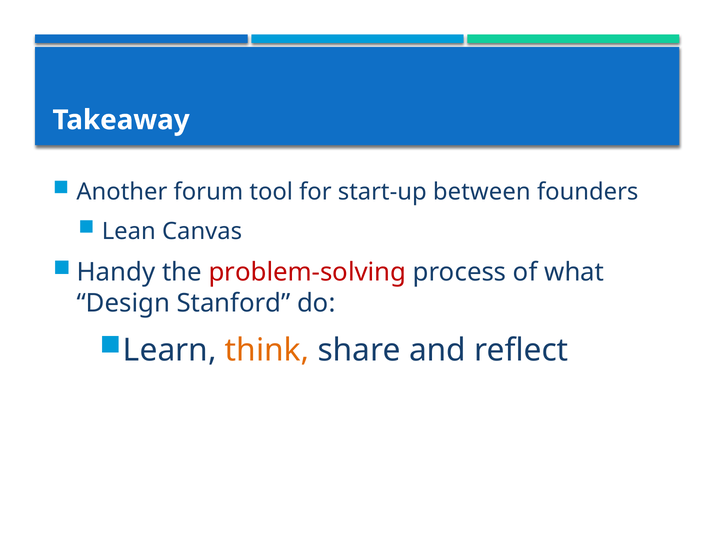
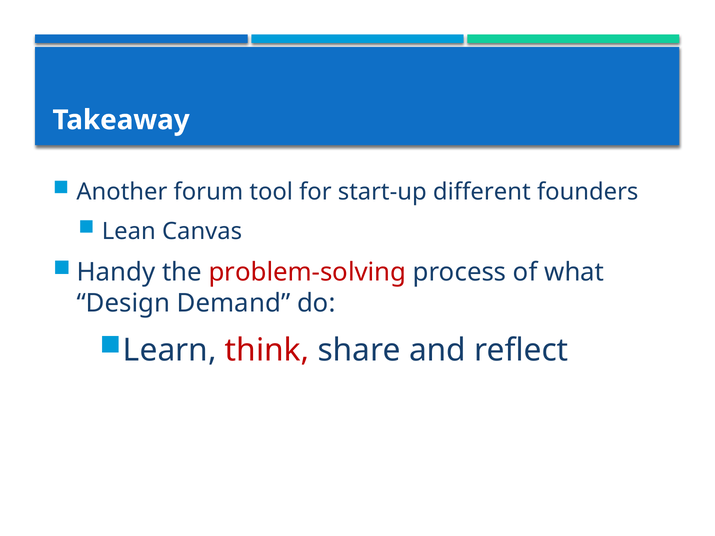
between: between -> different
Stanford: Stanford -> Demand
think colour: orange -> red
